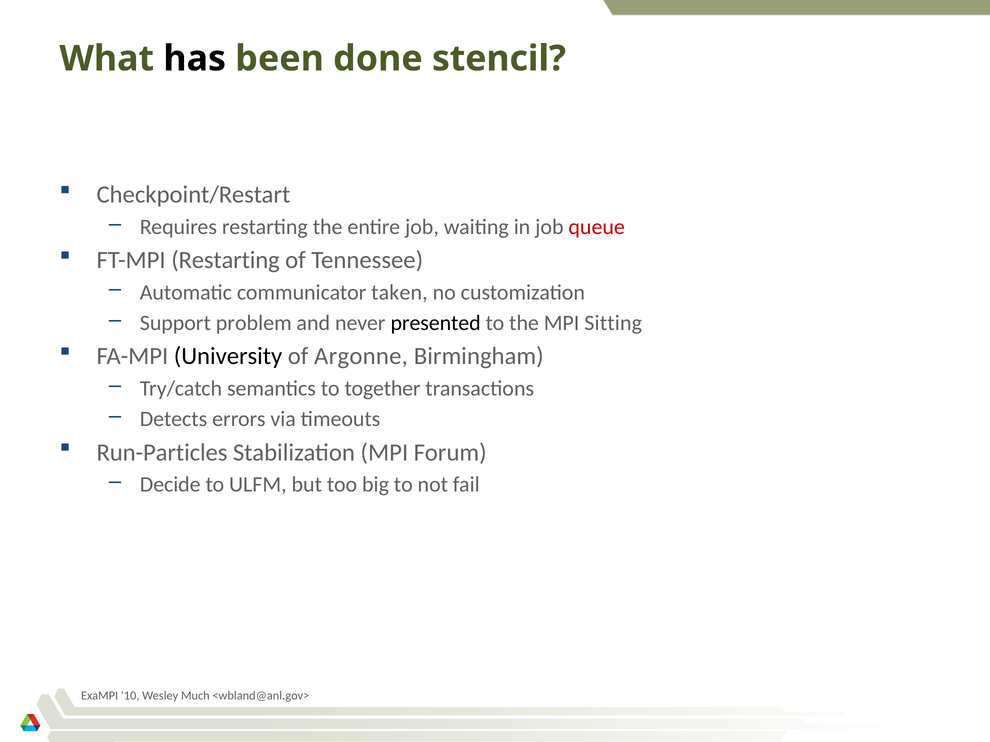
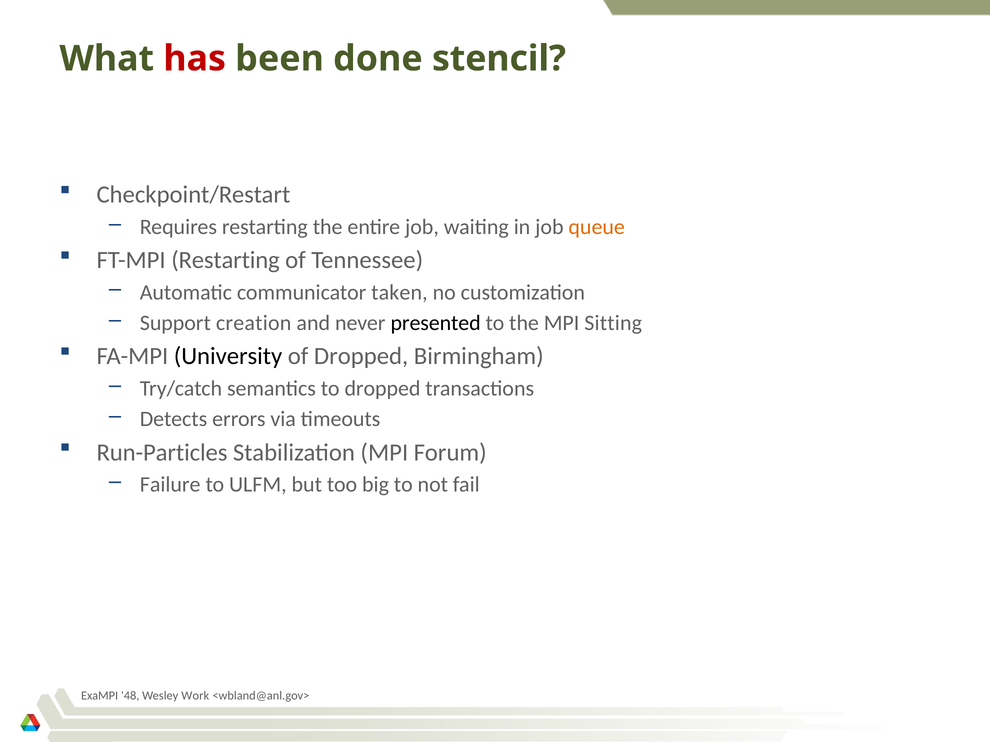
has colour: black -> red
queue colour: red -> orange
problem: problem -> creation
of Argonne: Argonne -> Dropped
to together: together -> dropped
Decide: Decide -> Failure
10: 10 -> 48
Much: Much -> Work
